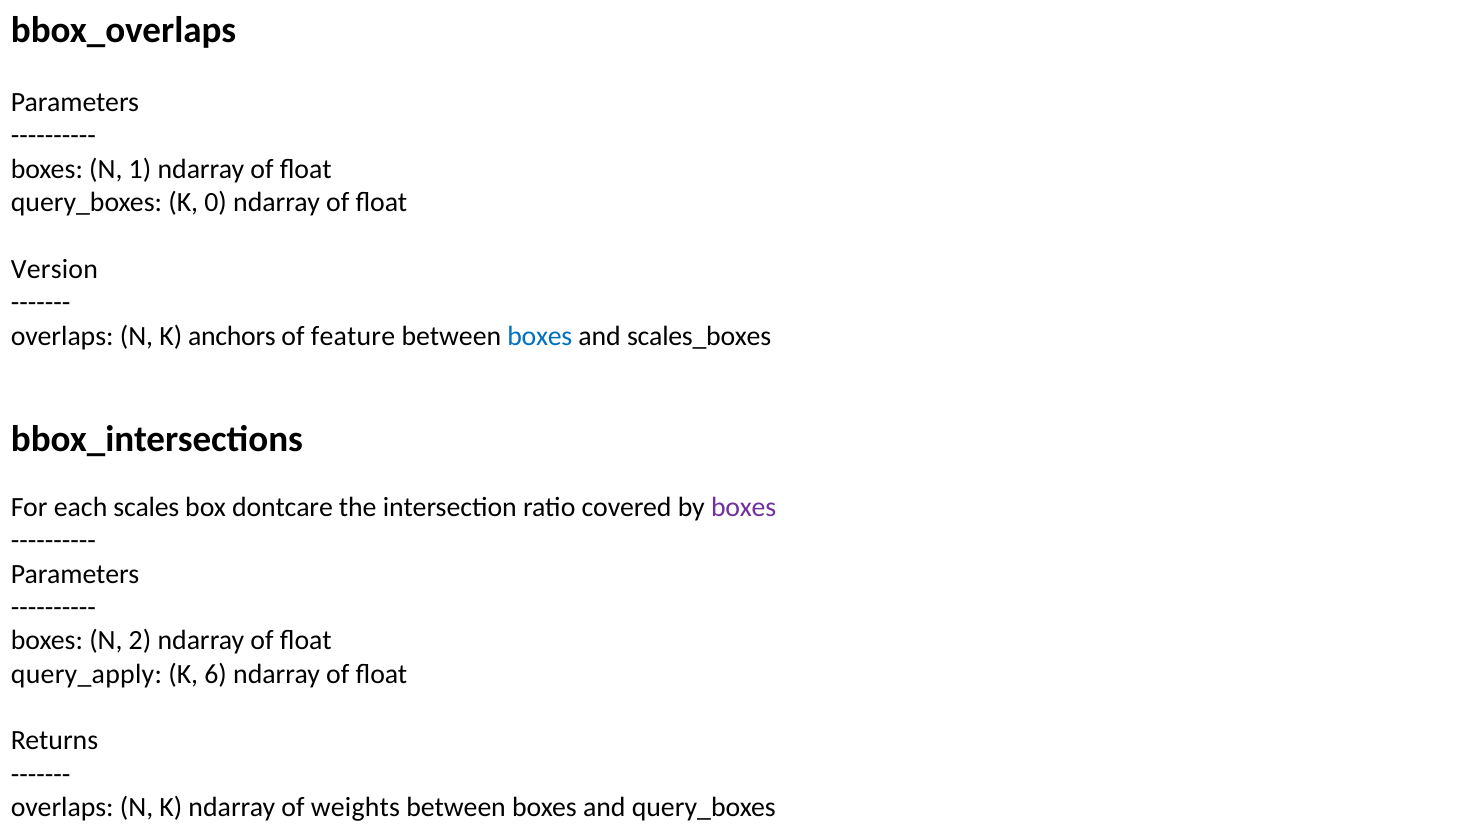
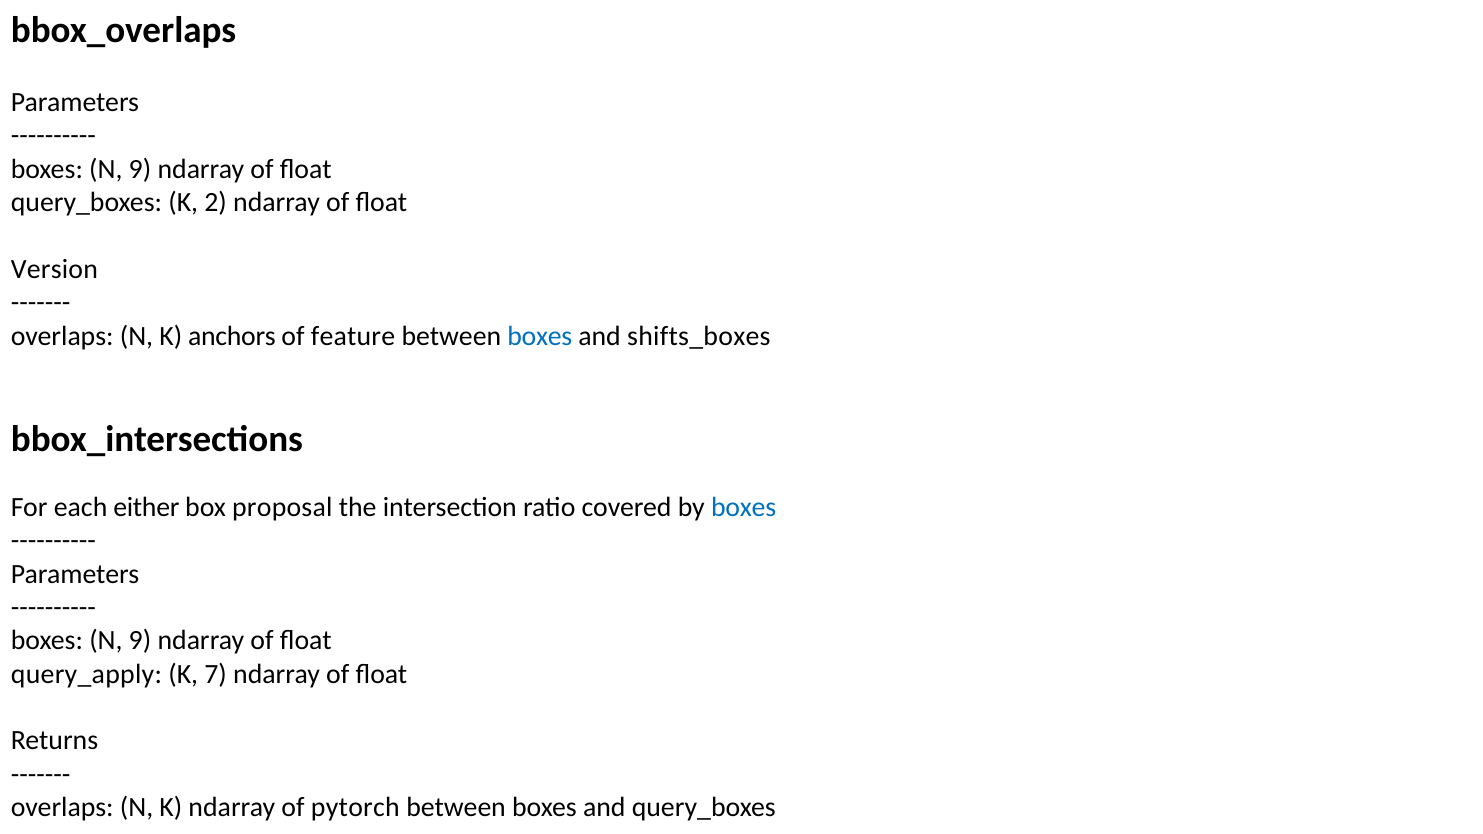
1 at (140, 169): 1 -> 9
0: 0 -> 2
scales_boxes: scales_boxes -> shifts_boxes
scales: scales -> either
dontcare: dontcare -> proposal
boxes at (744, 507) colour: purple -> blue
2 at (140, 641): 2 -> 9
6: 6 -> 7
weights: weights -> pytorch
